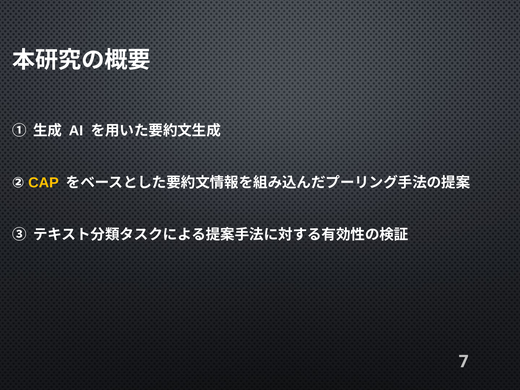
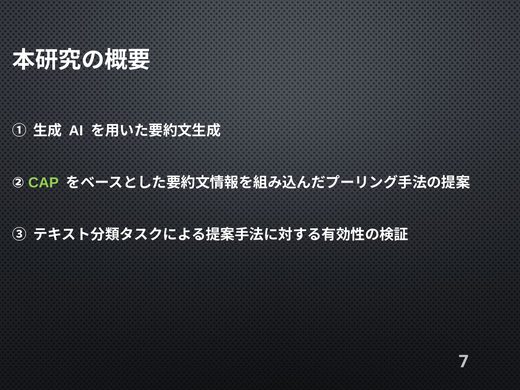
CAP colour: yellow -> light green
